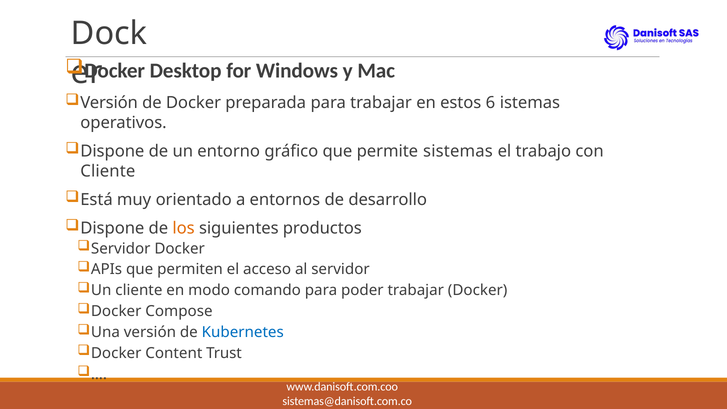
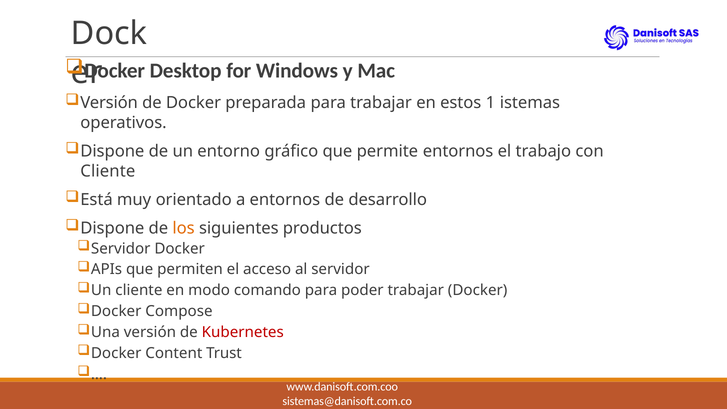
6: 6 -> 1
permite sistemas: sistemas -> entornos
Kubernetes colour: blue -> red
